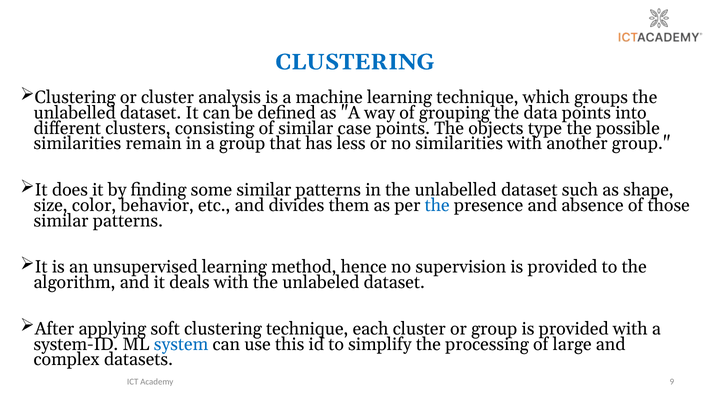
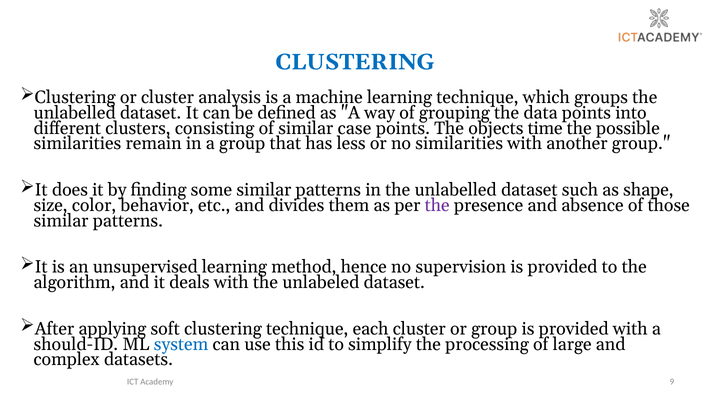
type: type -> time
the at (437, 205) colour: blue -> purple
system-ID: system-ID -> should-ID
